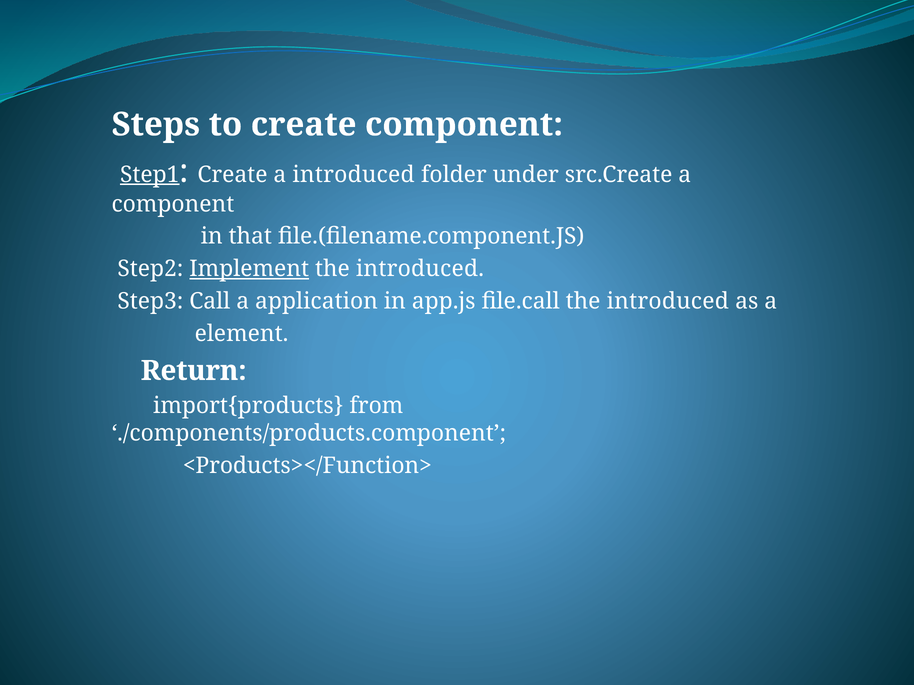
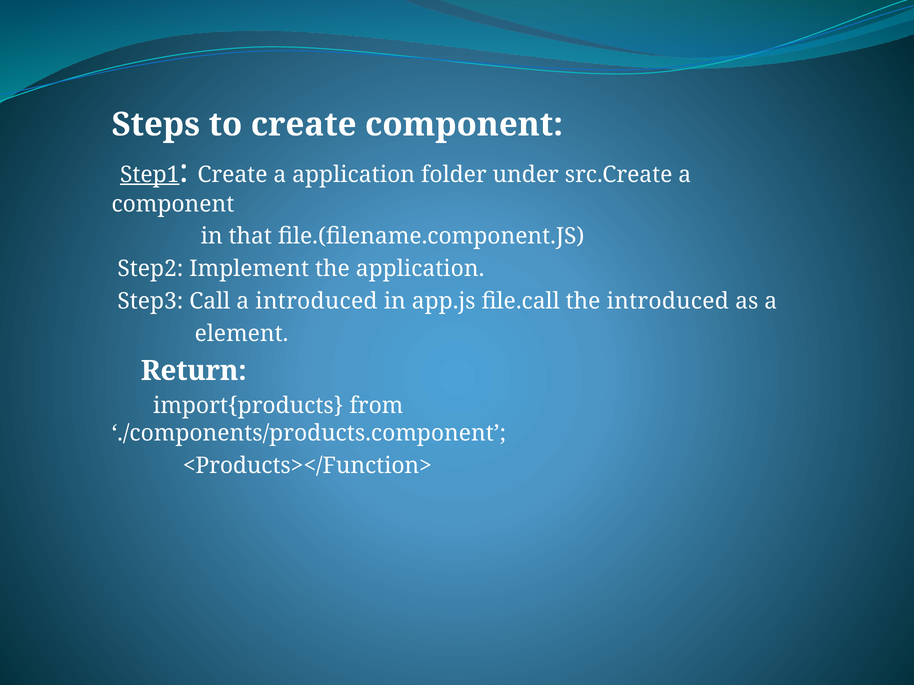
a introduced: introduced -> application
Implement underline: present -> none
introduced at (420, 269): introduced -> application
a application: application -> introduced
